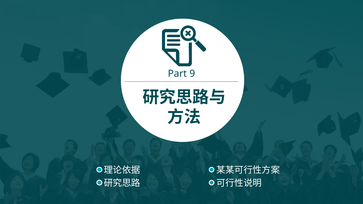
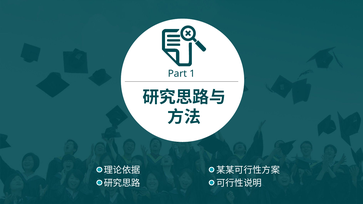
9: 9 -> 1
